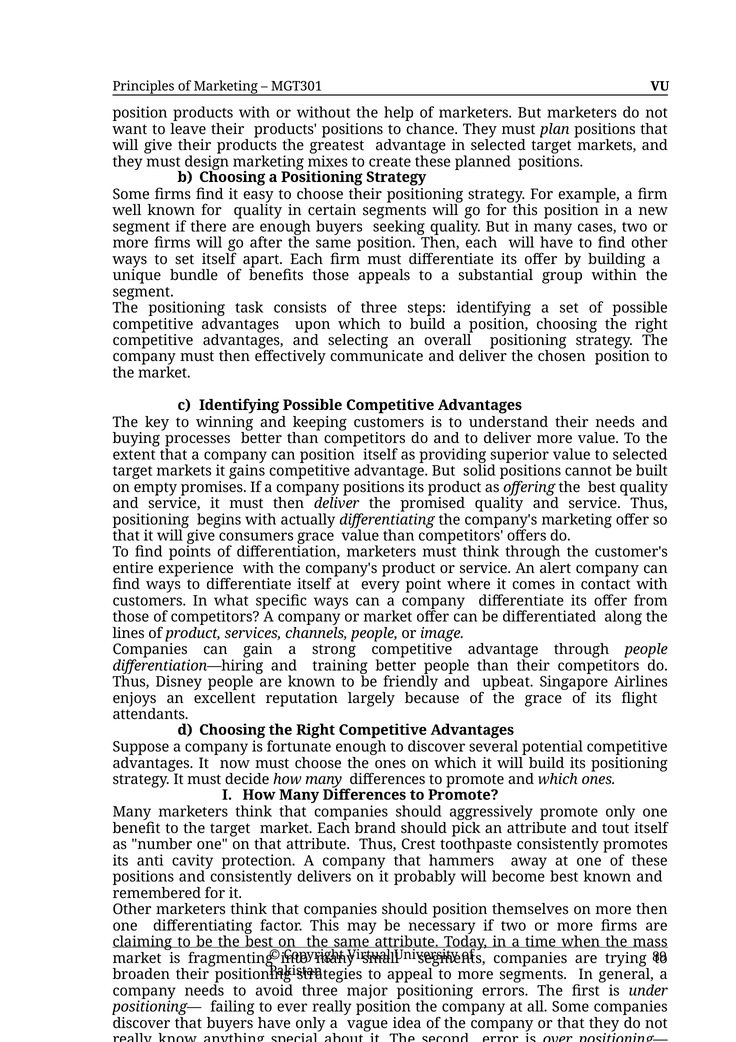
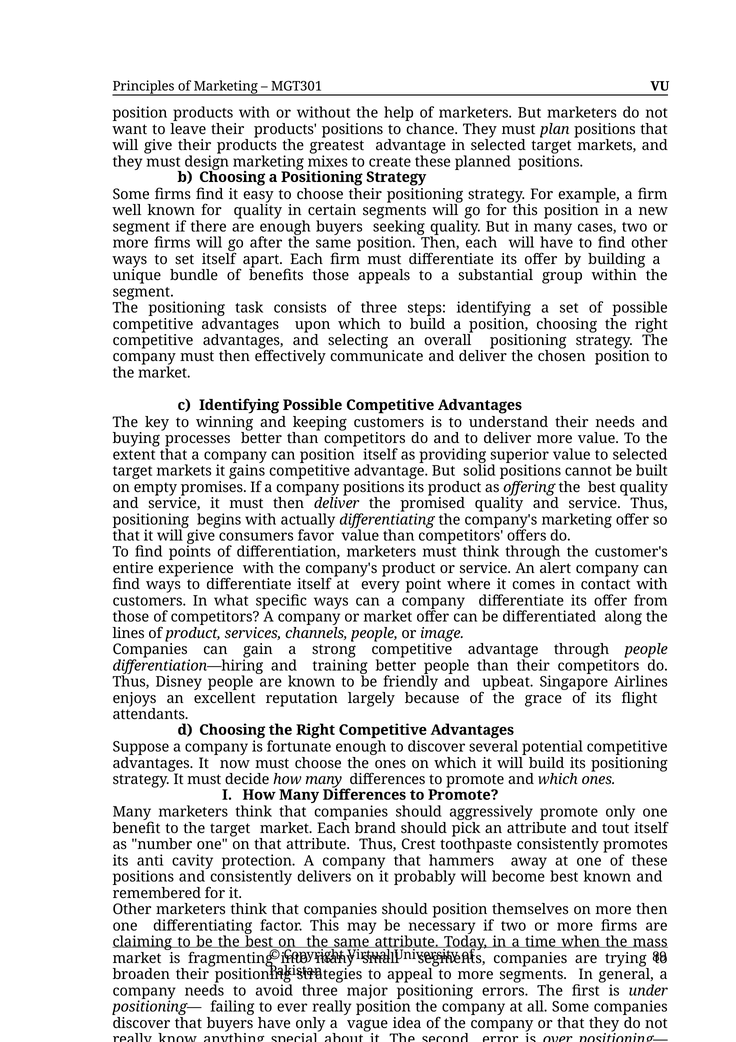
consumers grace: grace -> favor
